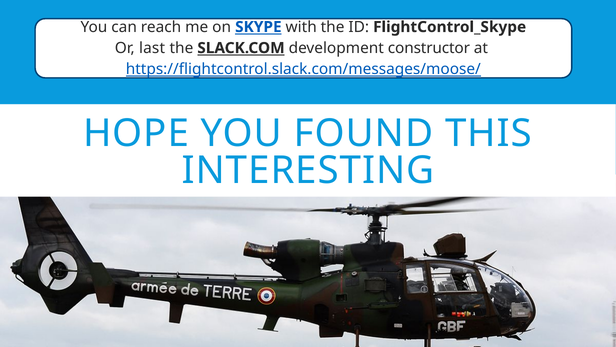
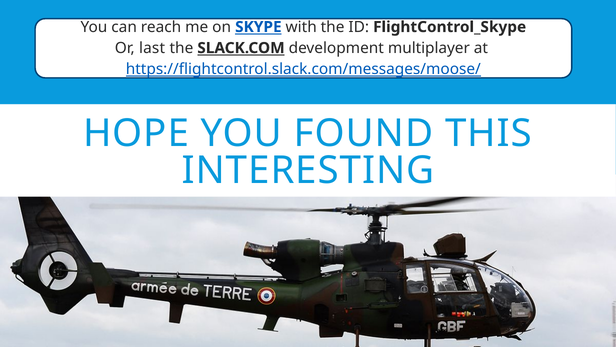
constructor: constructor -> multiplayer
